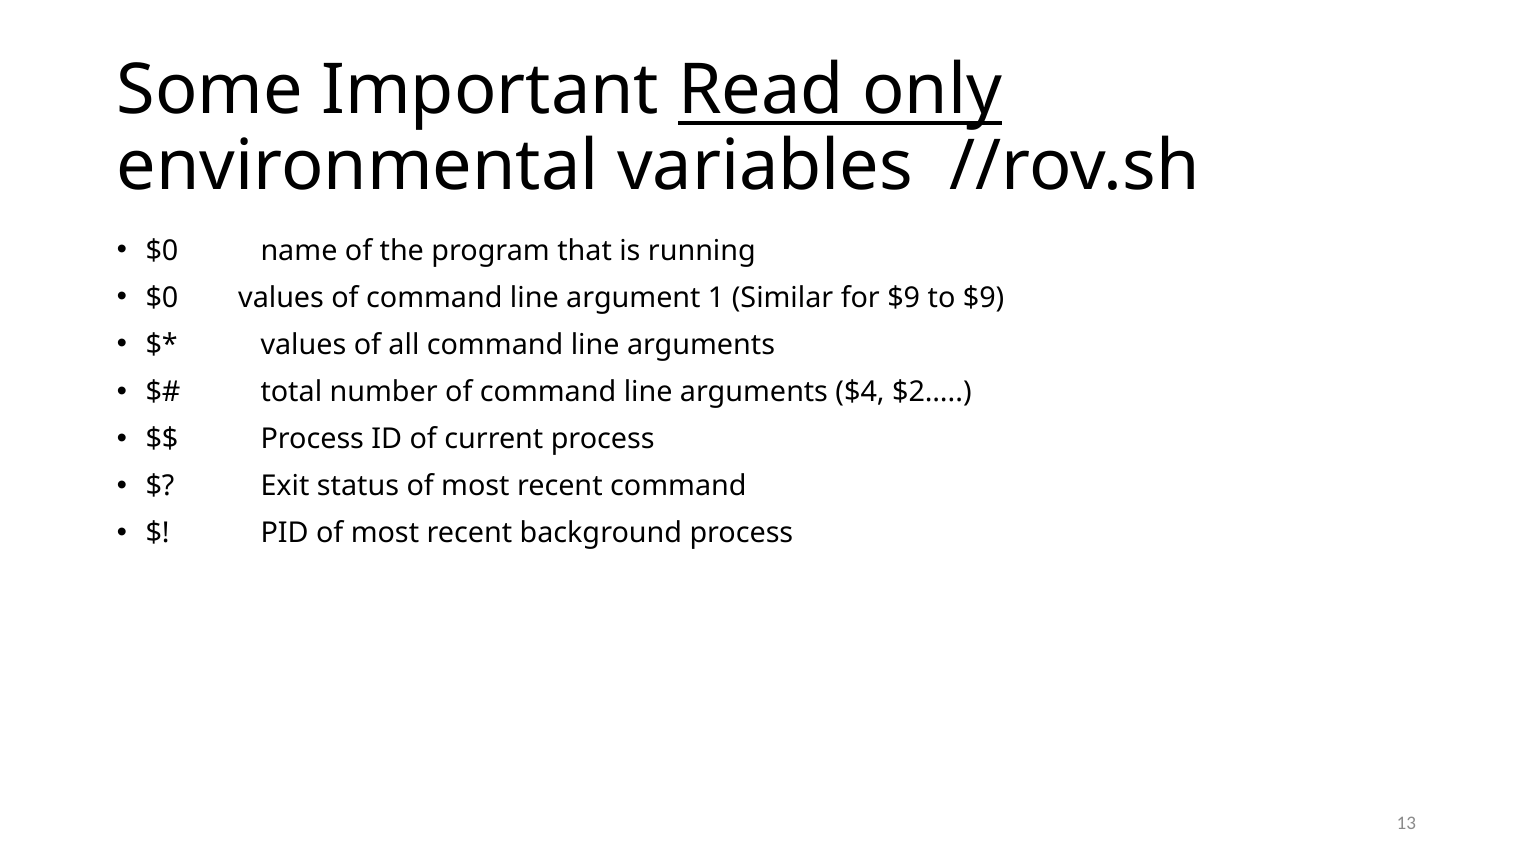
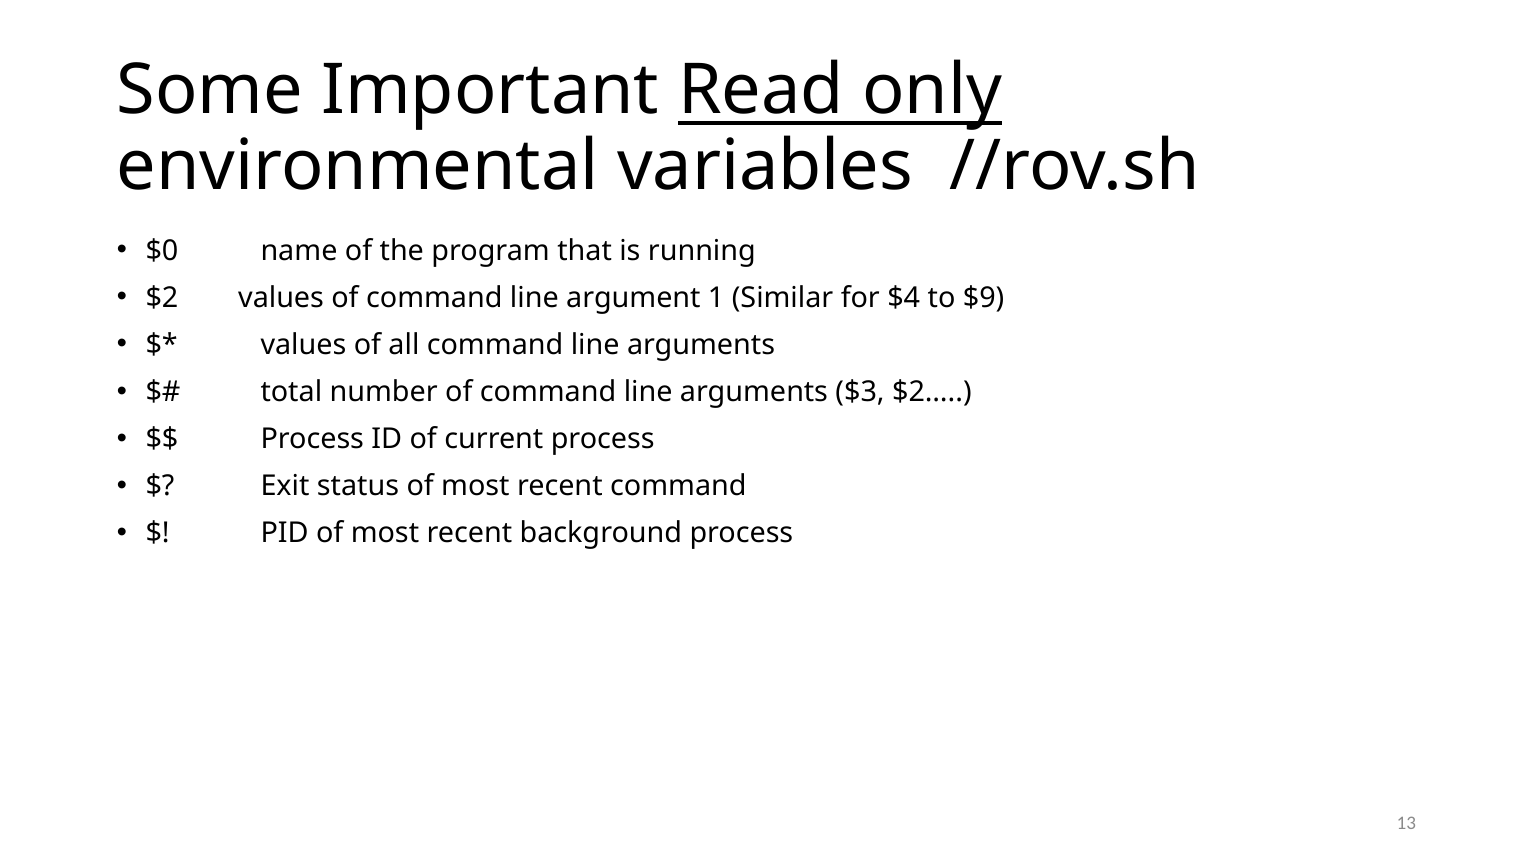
$0 at (162, 298): $0 -> $2
for $9: $9 -> $4
$4: $4 -> $3
